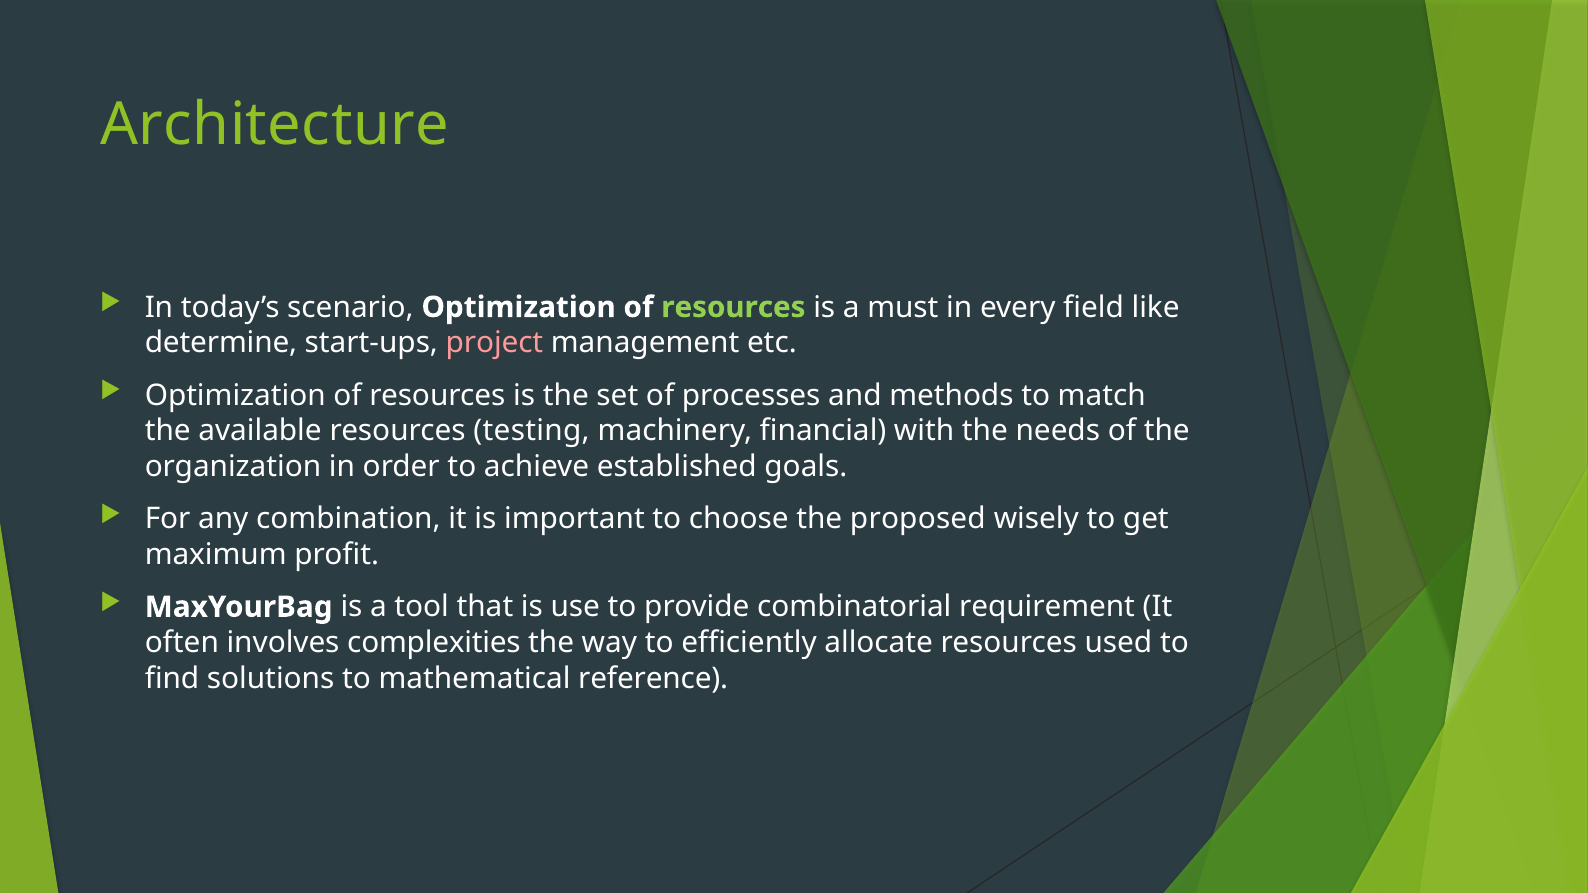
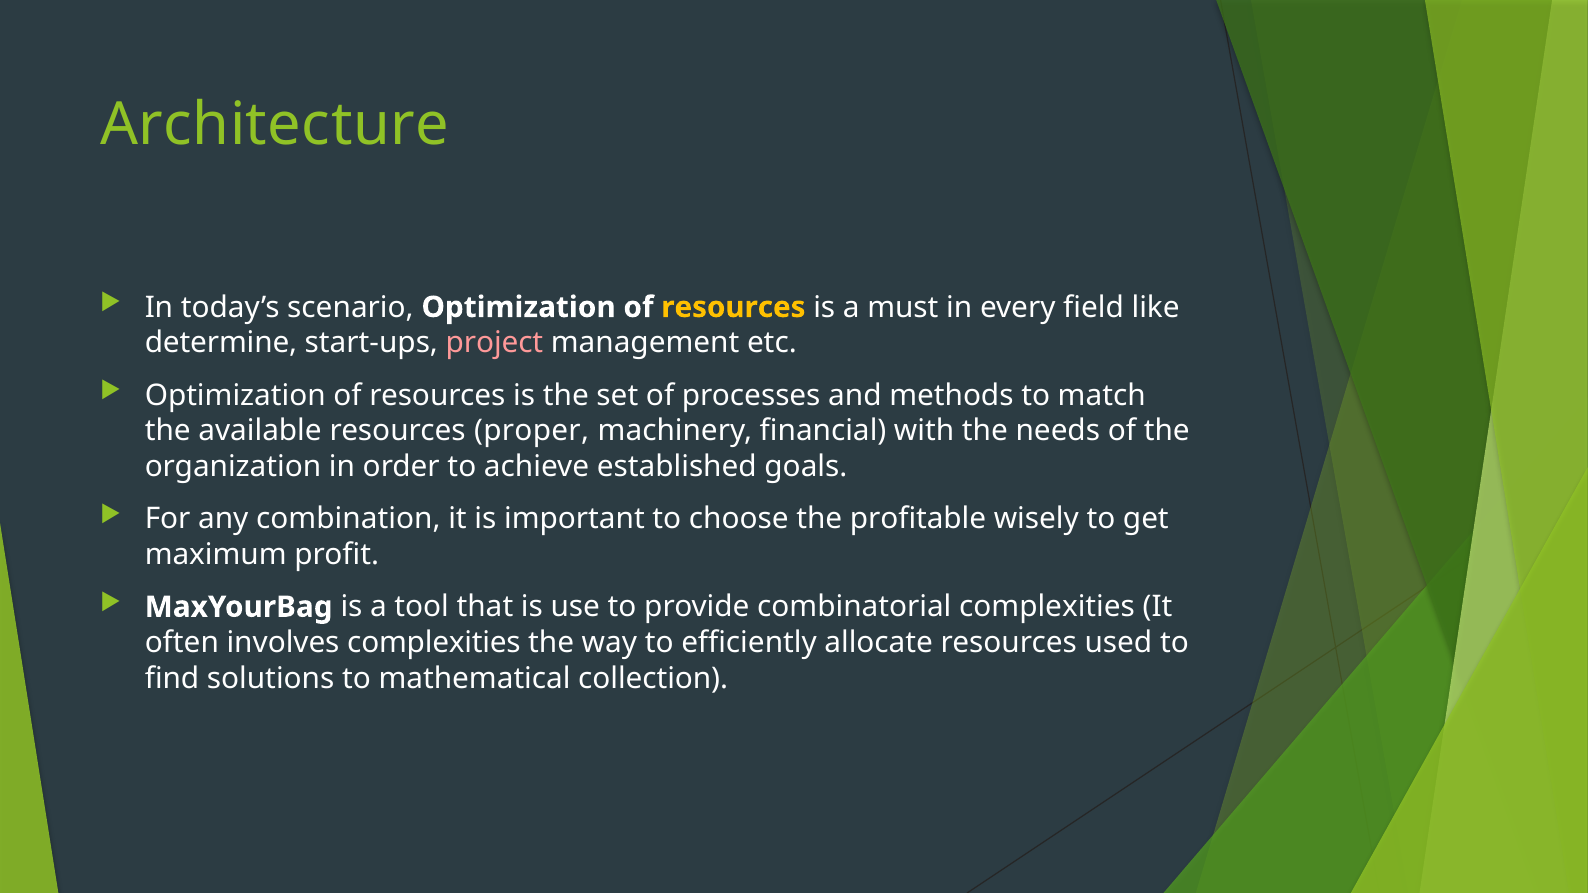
resources at (733, 307) colour: light green -> yellow
testing: testing -> proper
proposed: proposed -> profitable
combinatorial requirement: requirement -> complexities
reference: reference -> collection
